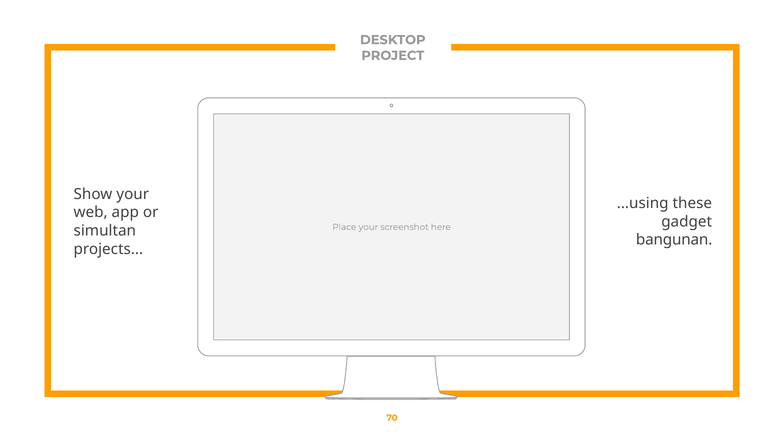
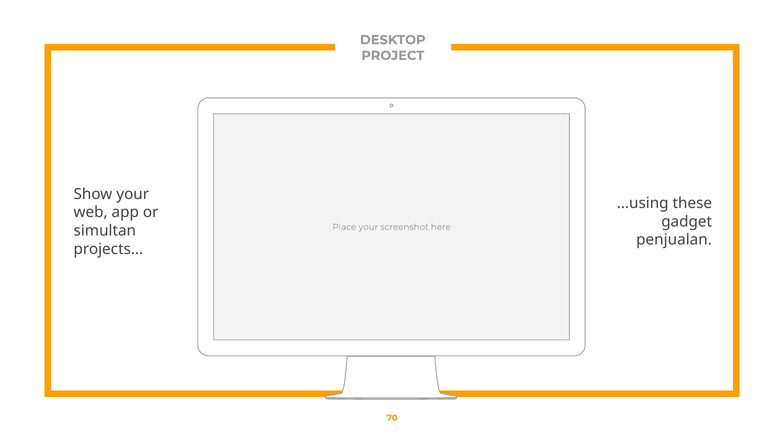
bangunan: bangunan -> penjualan
